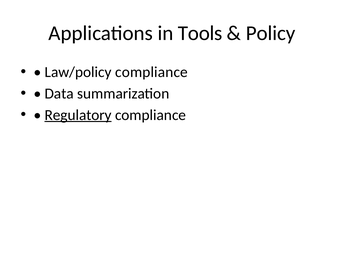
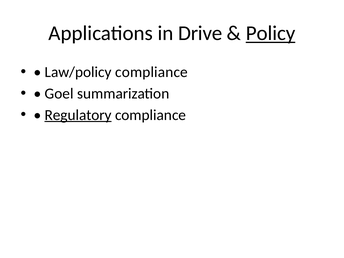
Tools: Tools -> Drive
Policy underline: none -> present
Data: Data -> Goel
